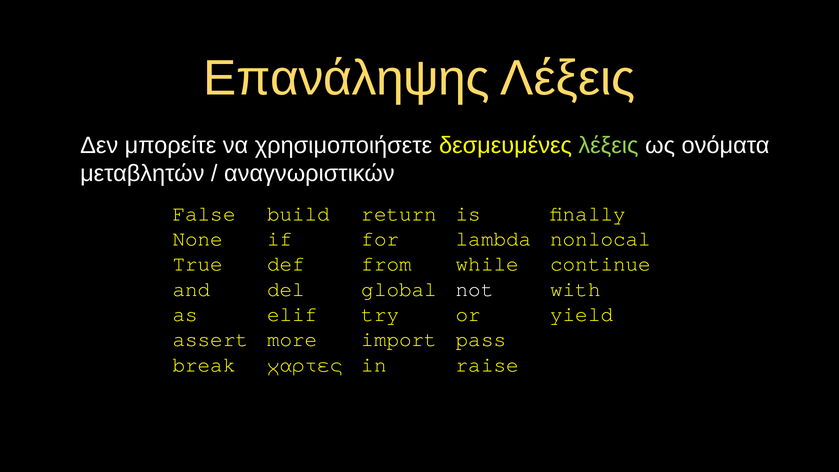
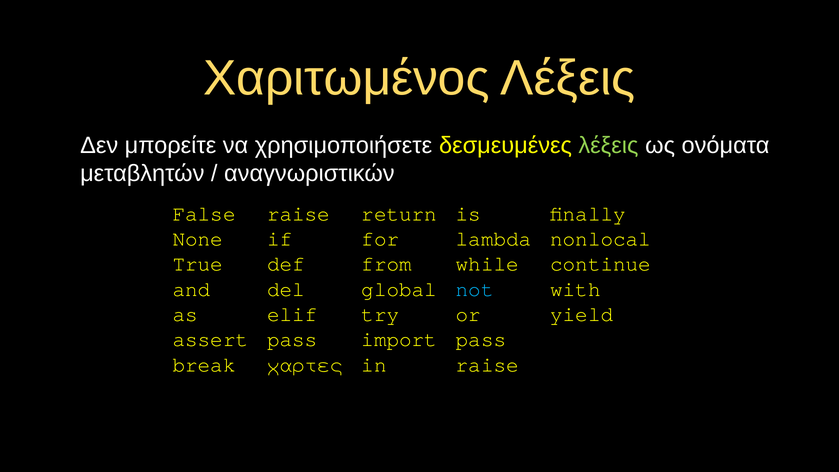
Επανάληψης: Επανάληψης -> Χαριτωμένος
False build: build -> raise
not colour: white -> light blue
assert more: more -> pass
